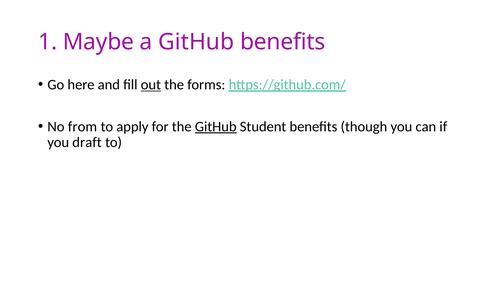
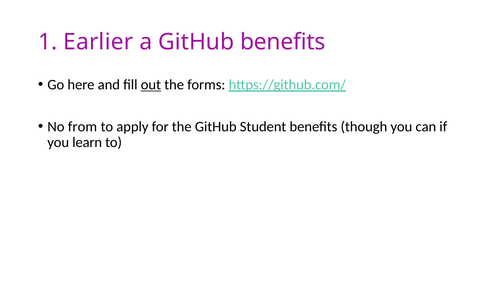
Maybe: Maybe -> Earlier
GitHub at (216, 126) underline: present -> none
draft: draft -> learn
